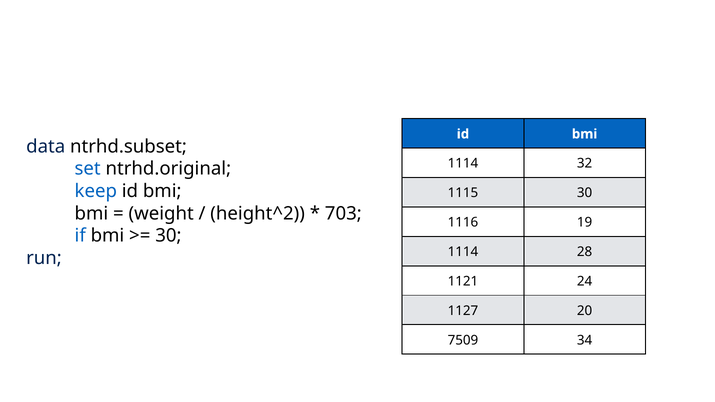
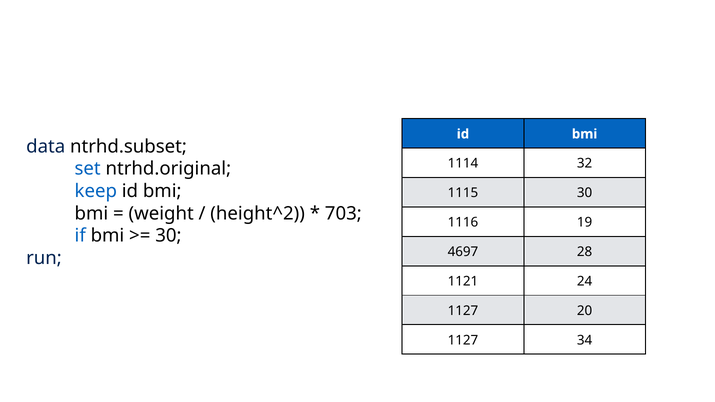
1114 at (463, 252): 1114 -> 4697
7509 at (463, 340): 7509 -> 1127
